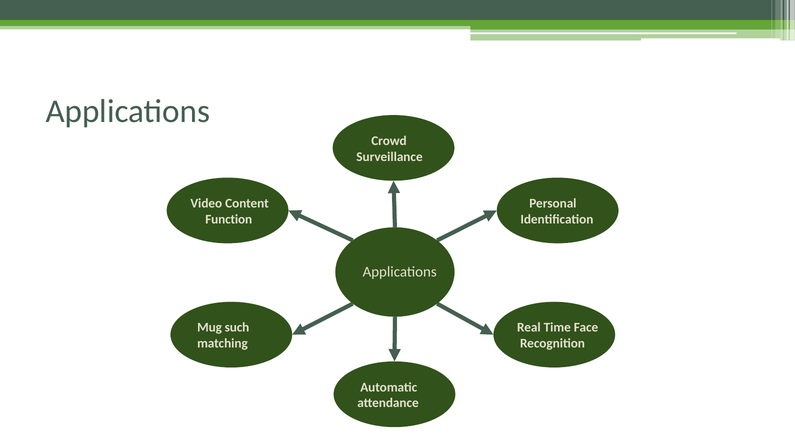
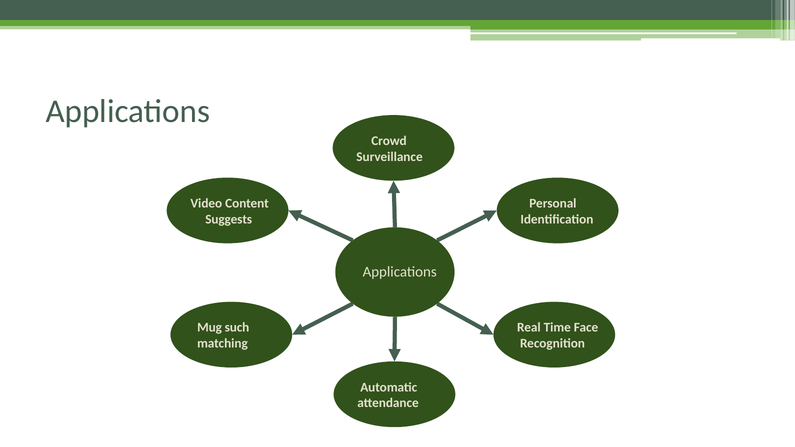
Function: Function -> Suggests
